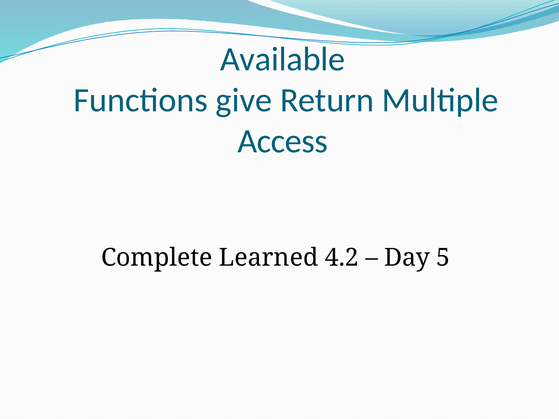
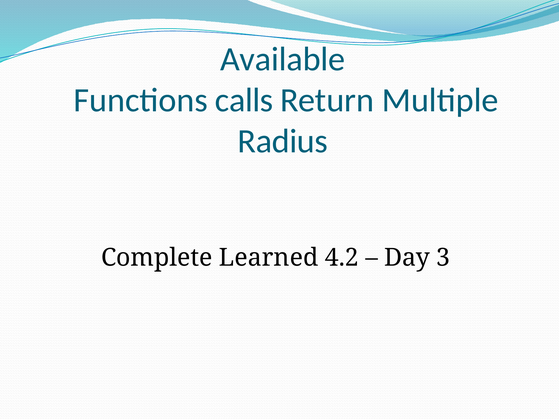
give: give -> calls
Access: Access -> Radius
5: 5 -> 3
